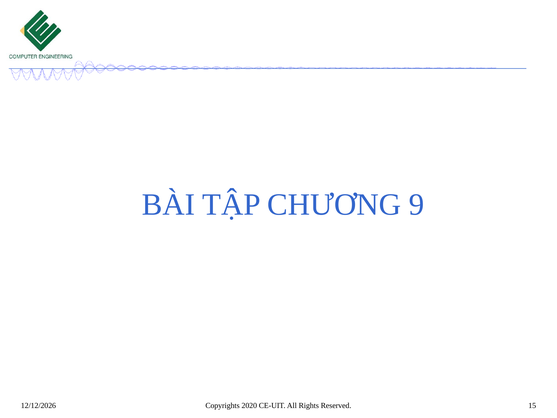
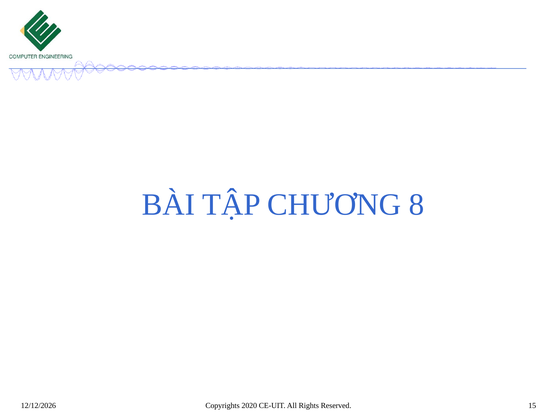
9: 9 -> 8
